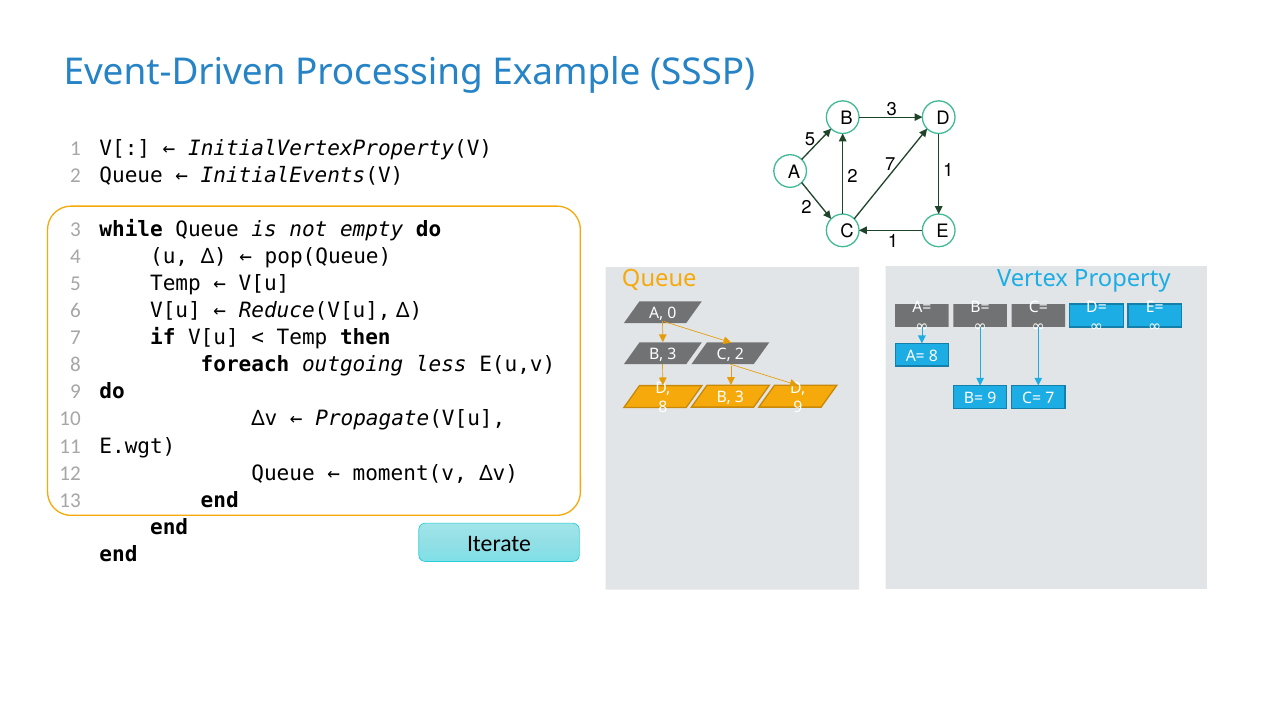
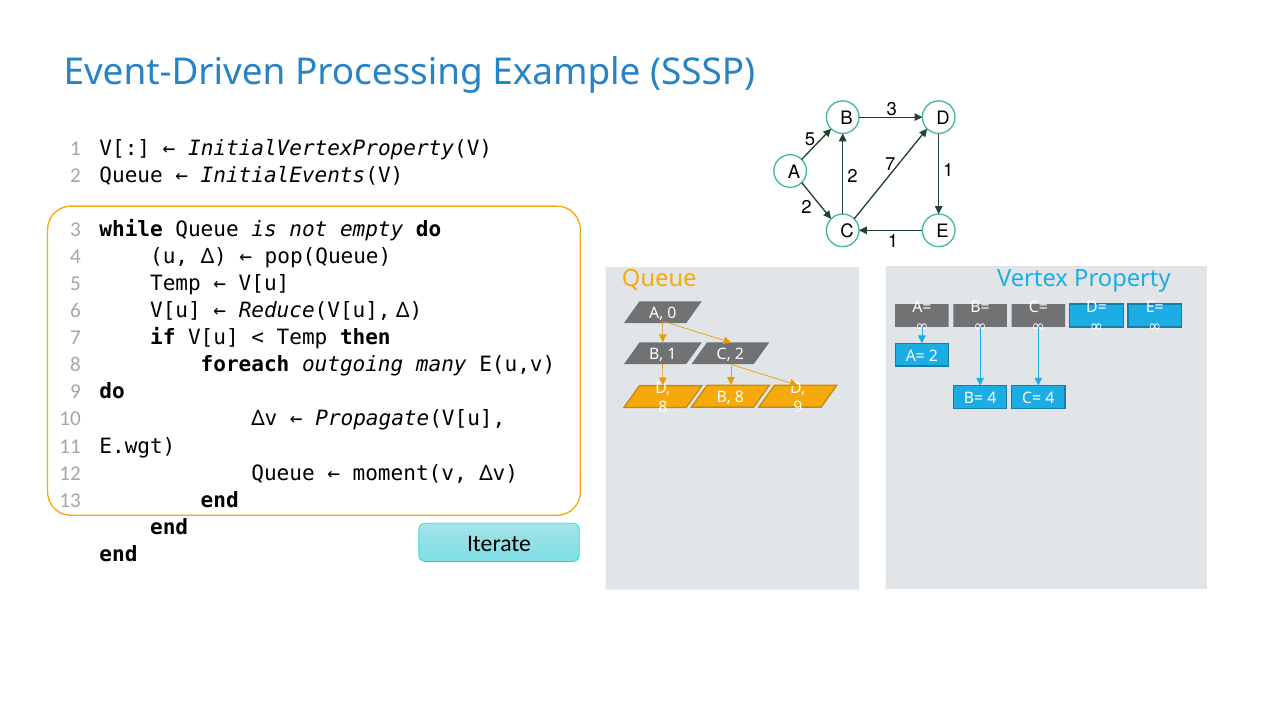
3 at (672, 354): 3 -> 1
A= 8: 8 -> 2
less: less -> many
3 at (739, 397): 3 -> 8
B= 9: 9 -> 4
C= 7: 7 -> 4
